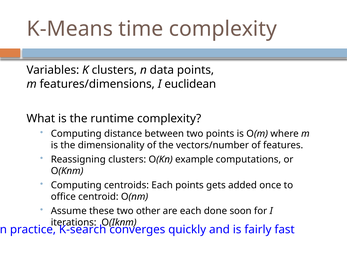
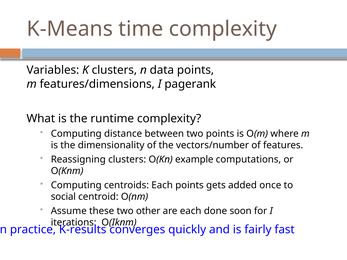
euclidean: euclidean -> pagerank
office: office -> social
K-search: K-search -> K-results
